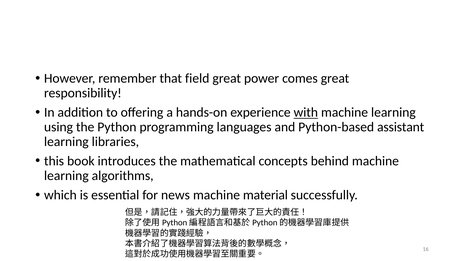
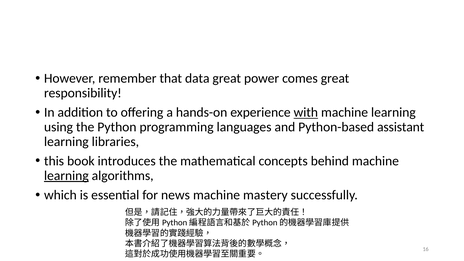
field: field -> data
learning at (66, 176) underline: none -> present
material: material -> mastery
